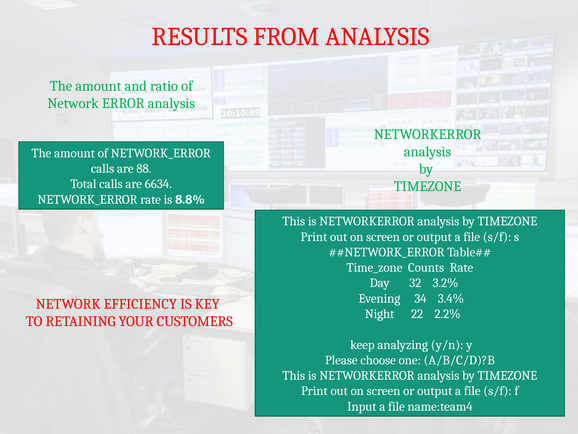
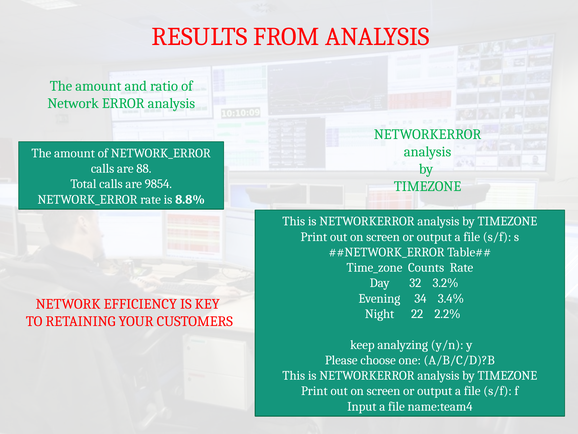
6634: 6634 -> 9854
